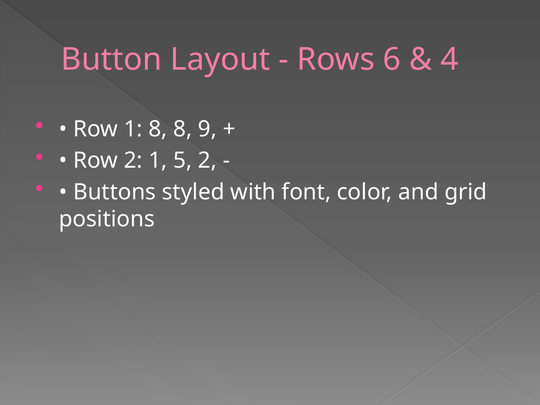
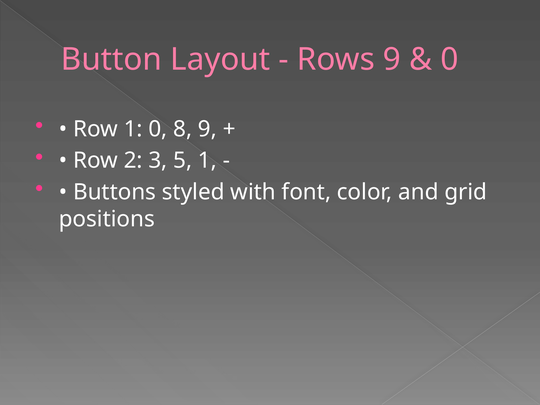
Rows 6: 6 -> 9
4 at (449, 59): 4 -> 0
1 8: 8 -> 0
2 1: 1 -> 3
5 2: 2 -> 1
